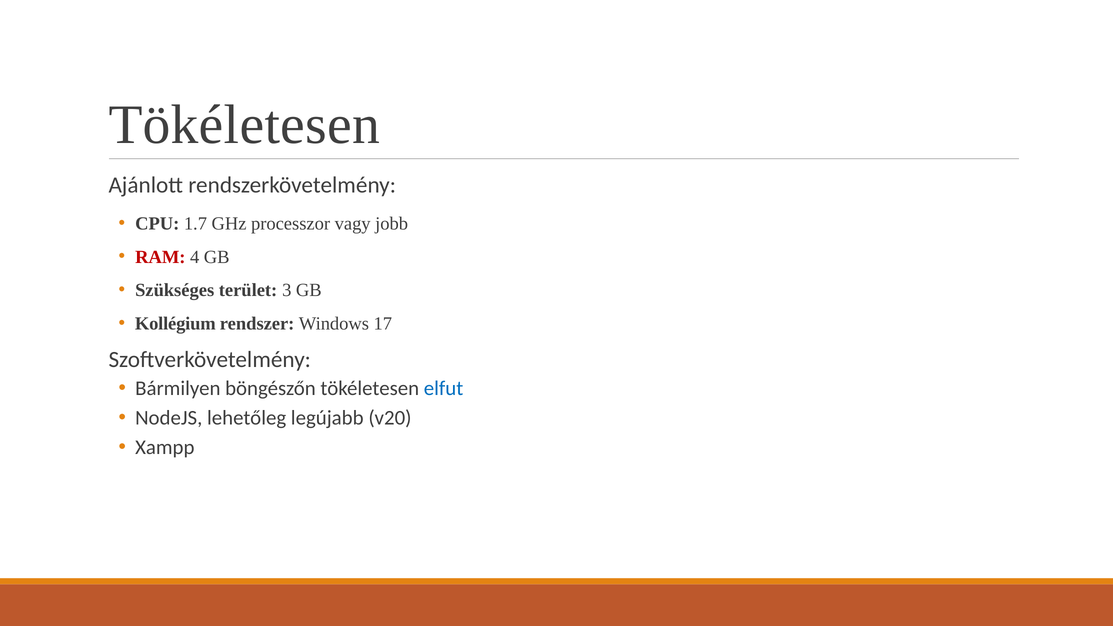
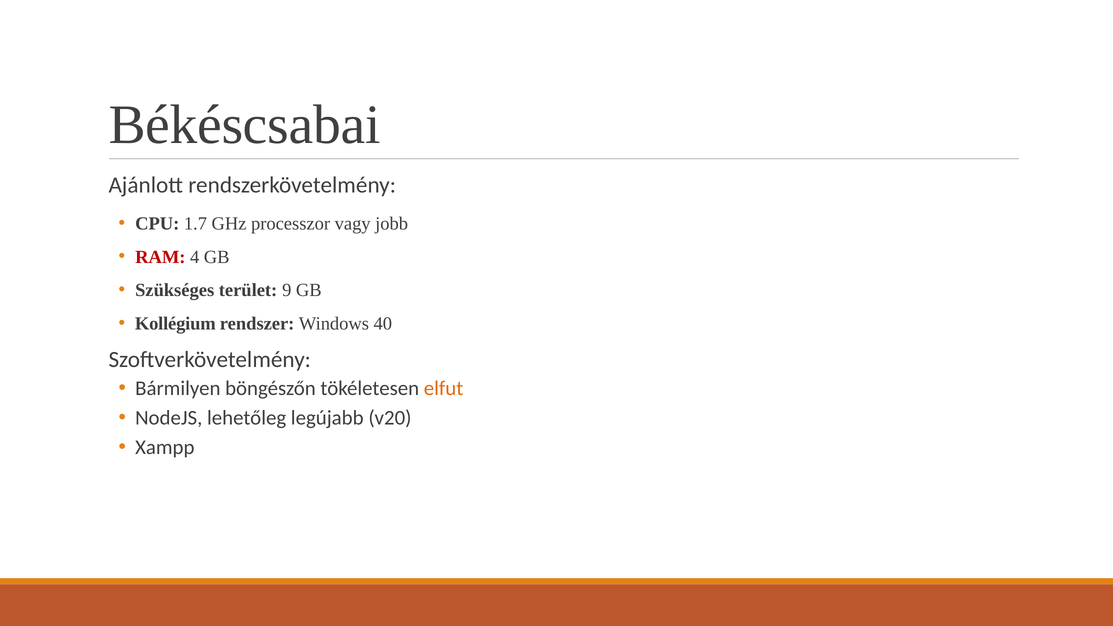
Tökéletesen at (244, 125): Tökéletesen -> Békéscsabai
3: 3 -> 9
17: 17 -> 40
elfut colour: blue -> orange
